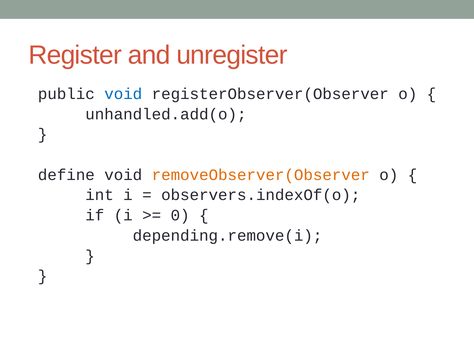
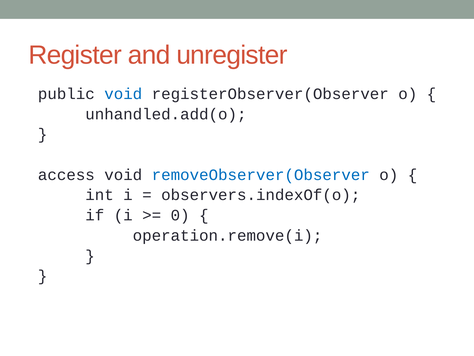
define: define -> access
removeObserver(Observer colour: orange -> blue
depending.remove(i: depending.remove(i -> operation.remove(i
